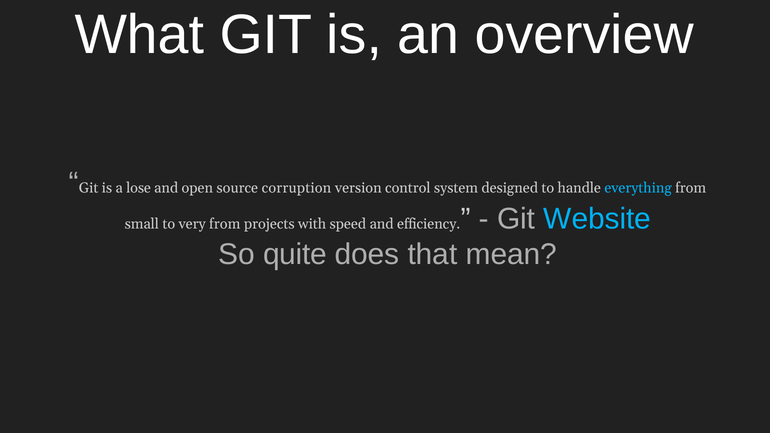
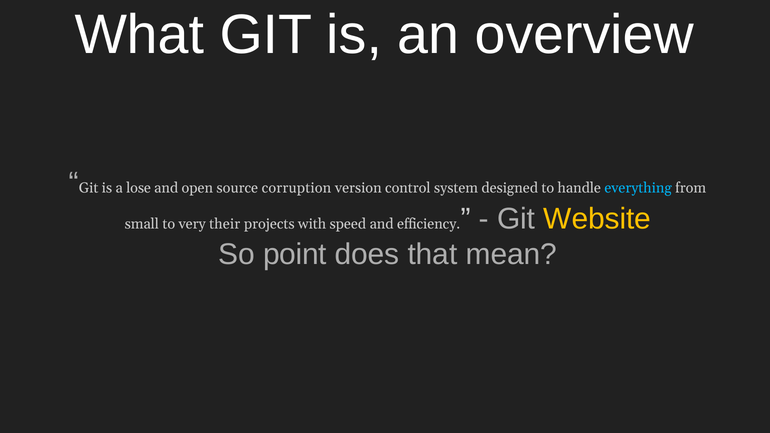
very from: from -> their
Website colour: light blue -> yellow
quite: quite -> point
